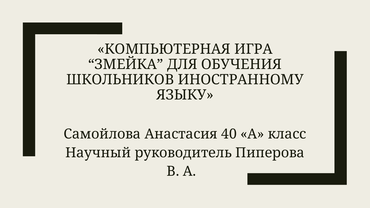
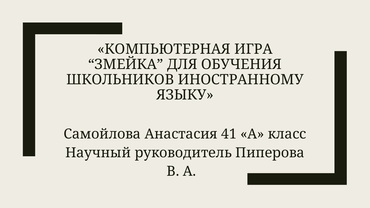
40: 40 -> 41
